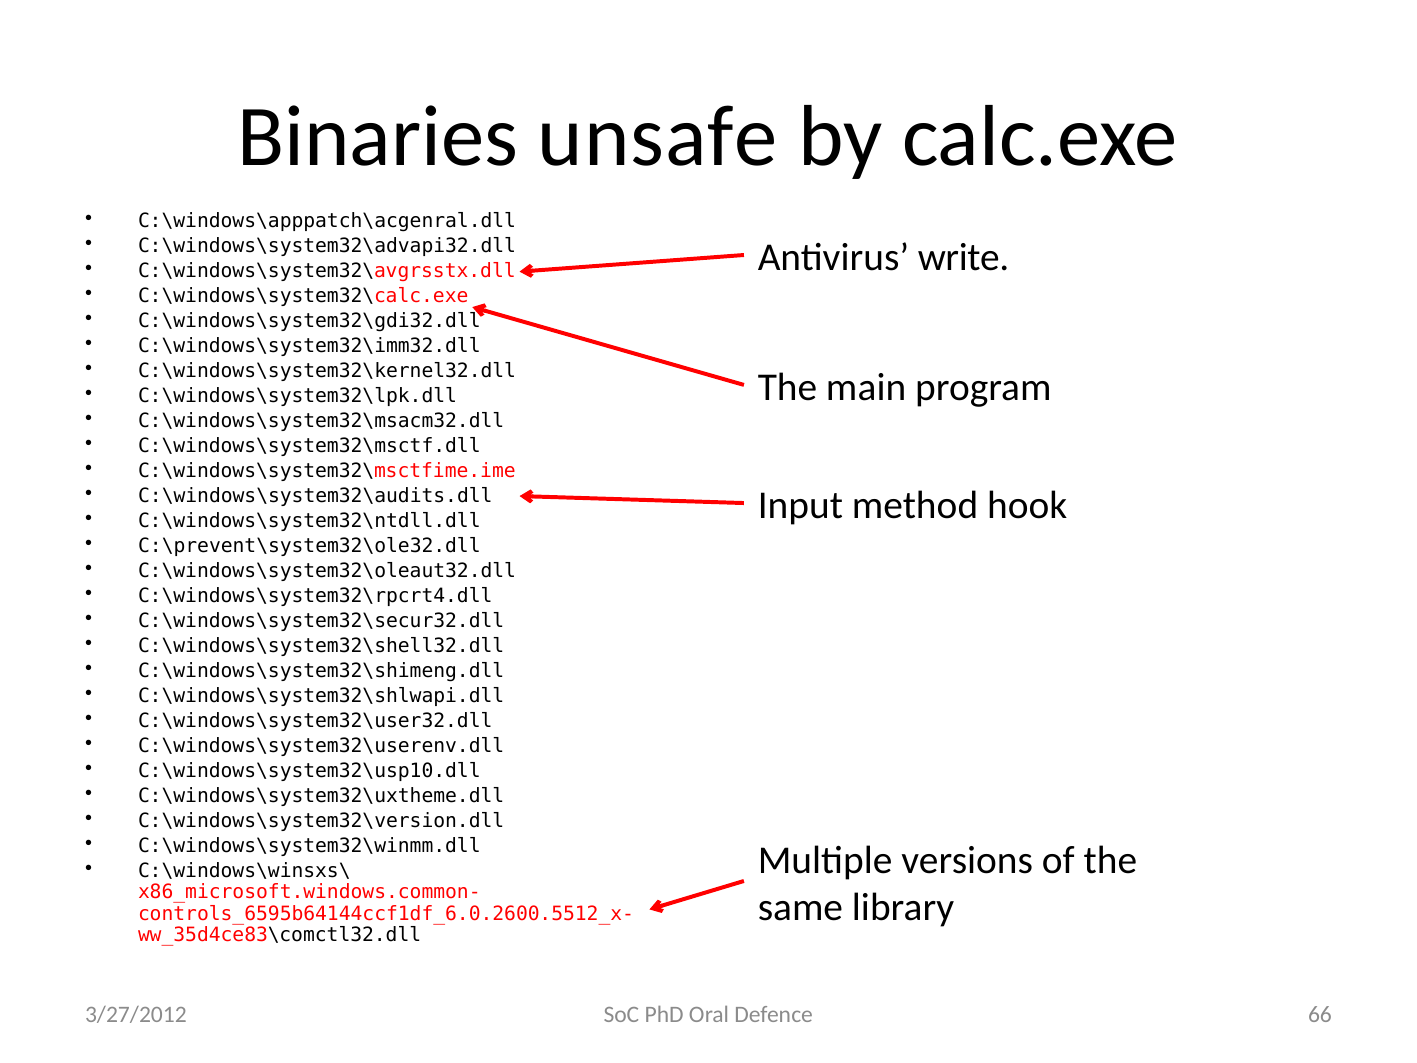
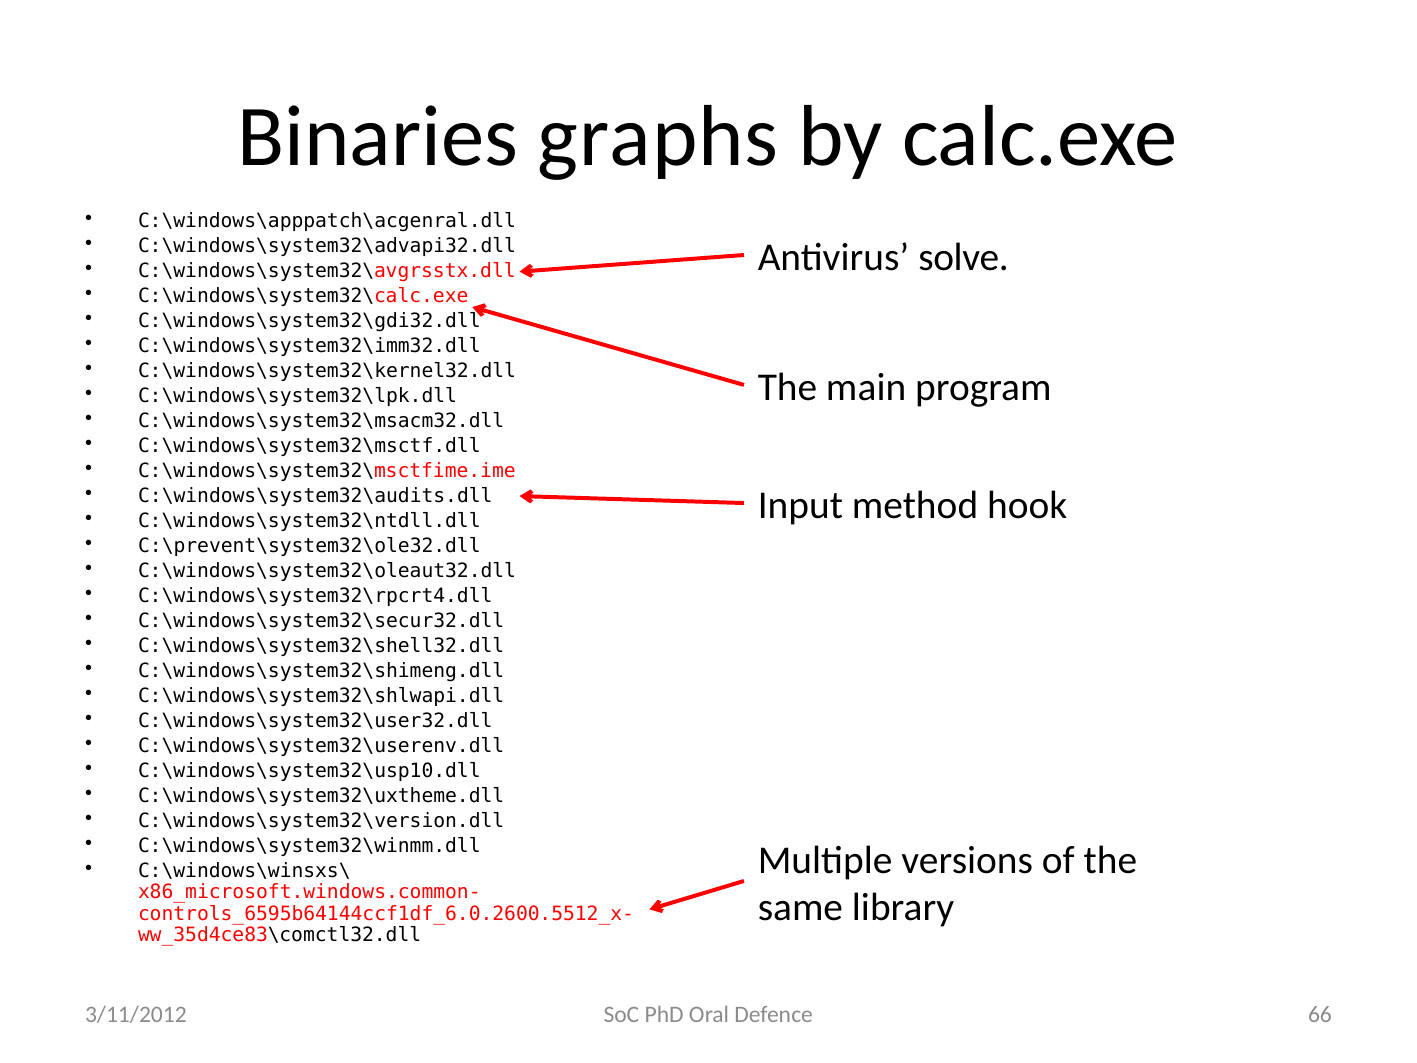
unsafe: unsafe -> graphs
write: write -> solve
3/27/2012: 3/27/2012 -> 3/11/2012
